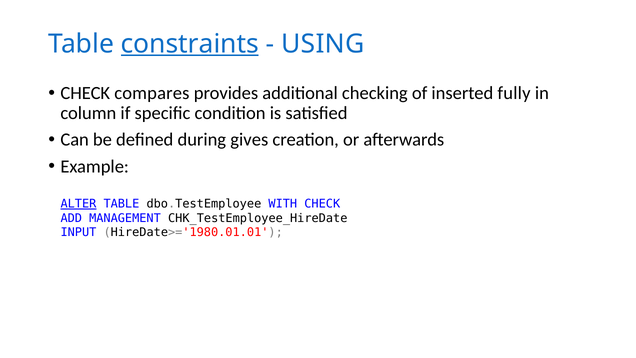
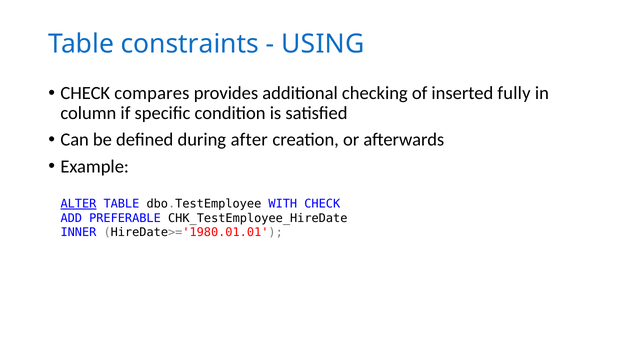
constraints underline: present -> none
gives: gives -> after
MANAGEMENT: MANAGEMENT -> PREFERABLE
INPUT: INPUT -> INNER
